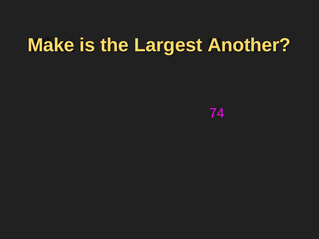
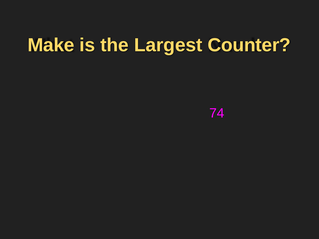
Another: Another -> Counter
